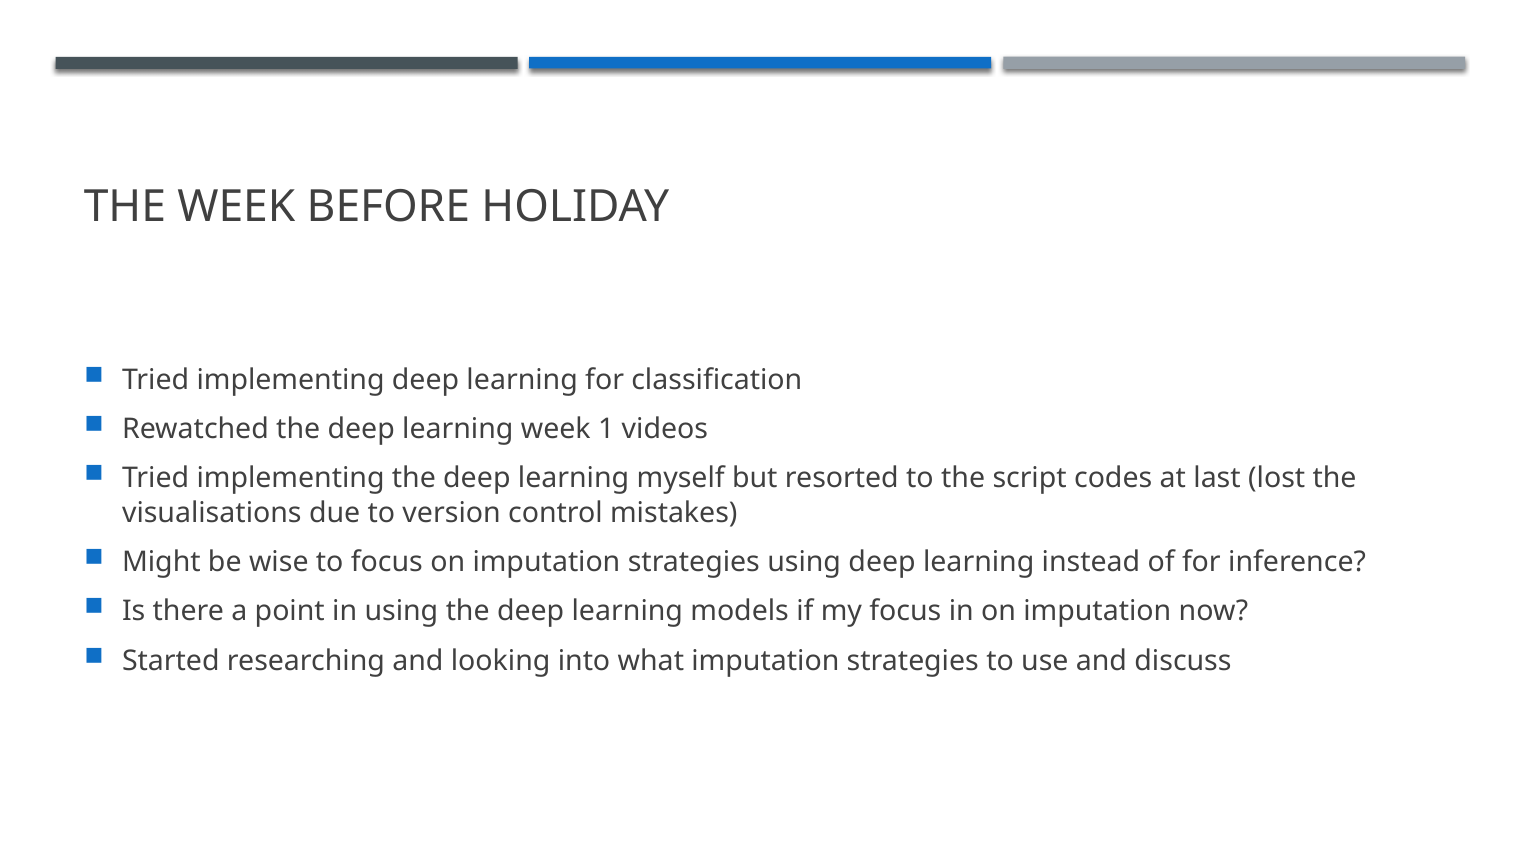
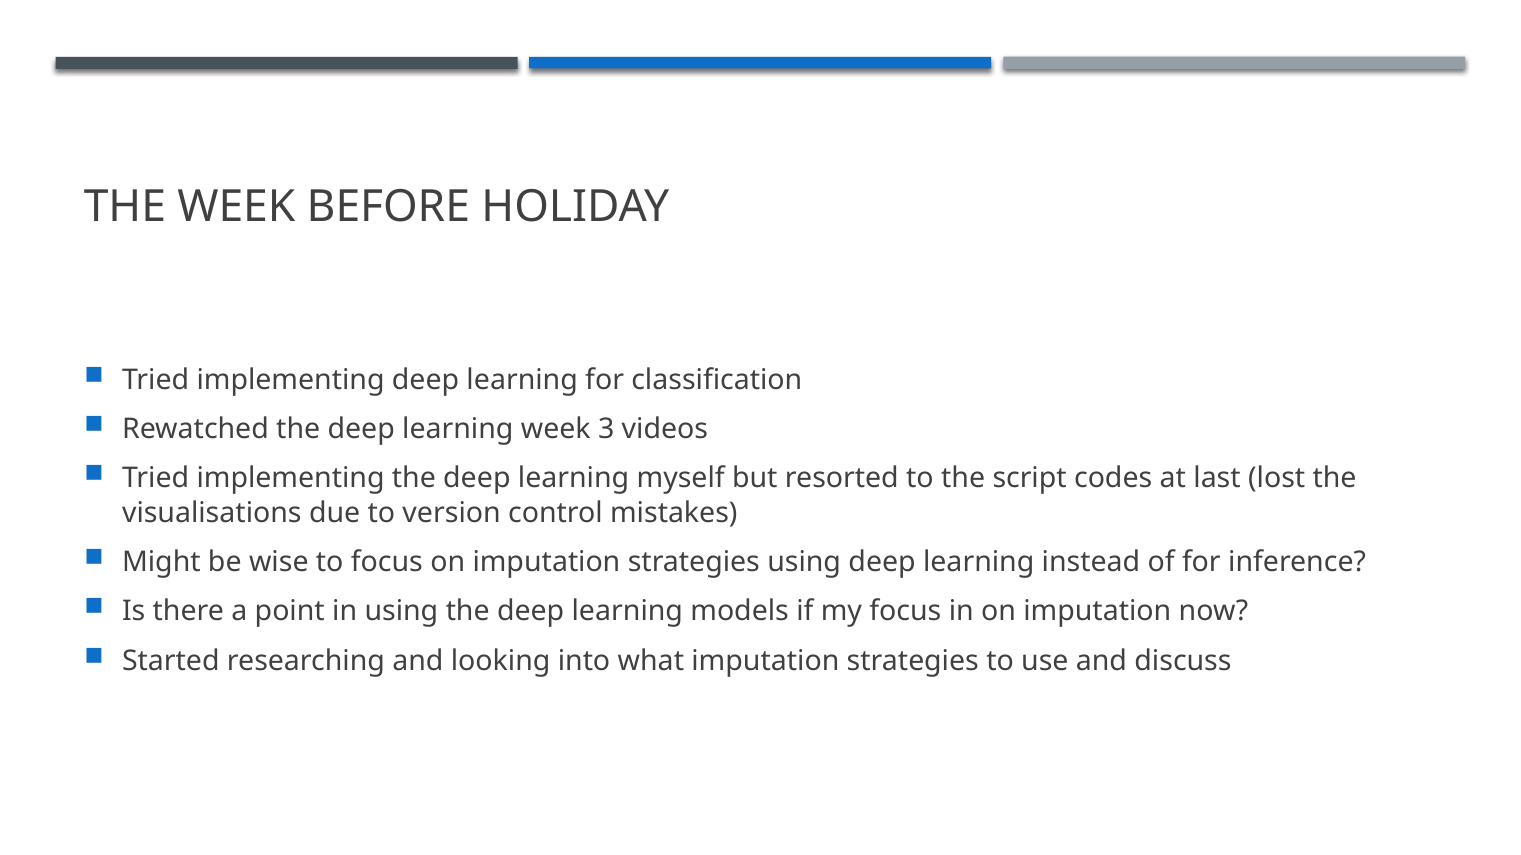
1: 1 -> 3
